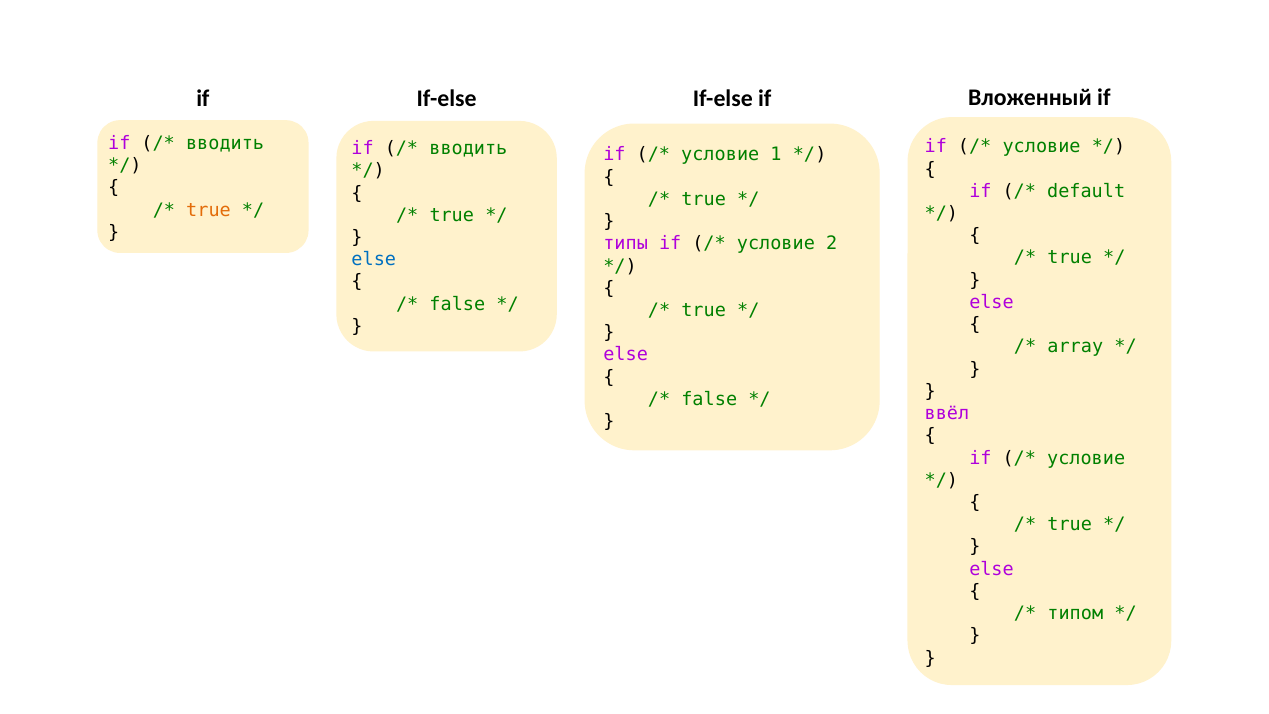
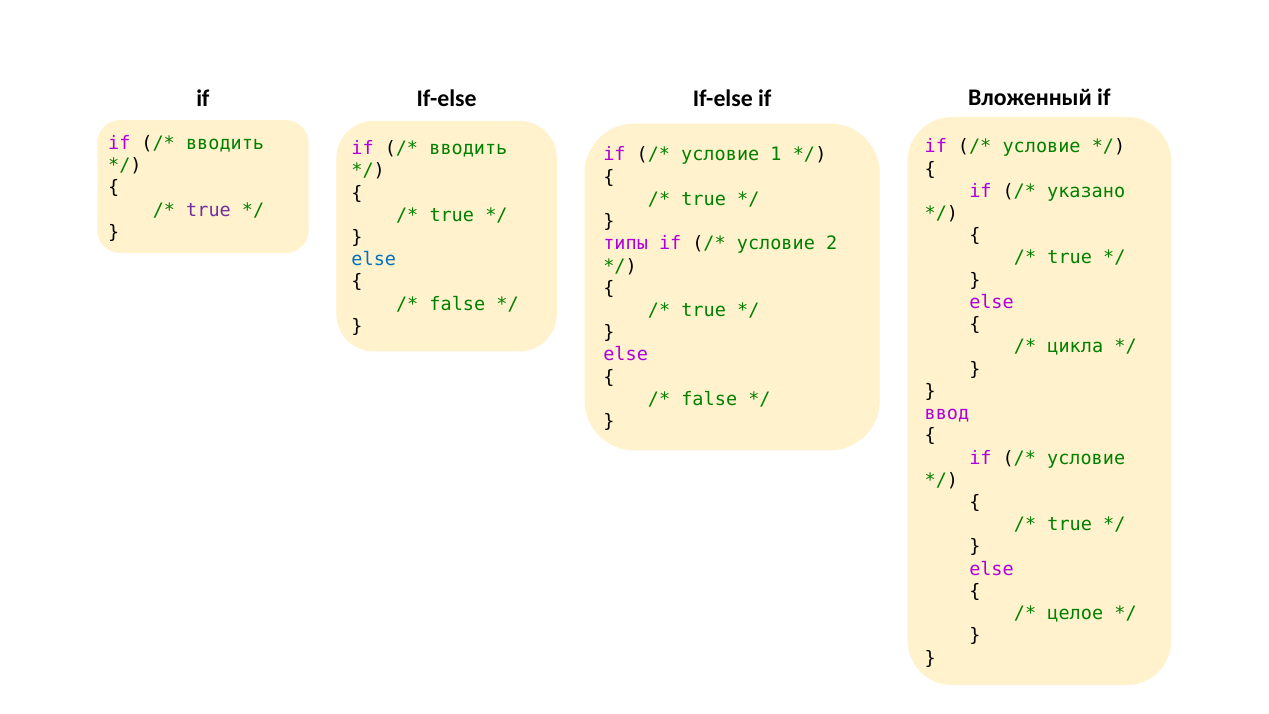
default: default -> указано
true at (209, 210) colour: orange -> purple
array: array -> цикла
ввёл: ввёл -> ввод
типом: типом -> целое
